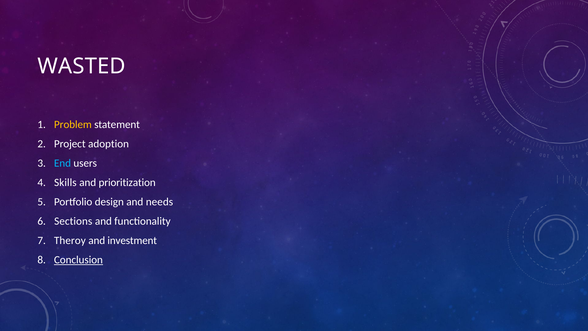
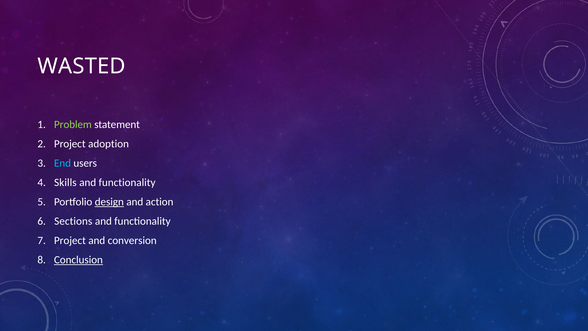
Problem colour: yellow -> light green
prioritization at (127, 182): prioritization -> functionality
design underline: none -> present
needs: needs -> action
Theroy at (70, 240): Theroy -> Project
investment: investment -> conversion
